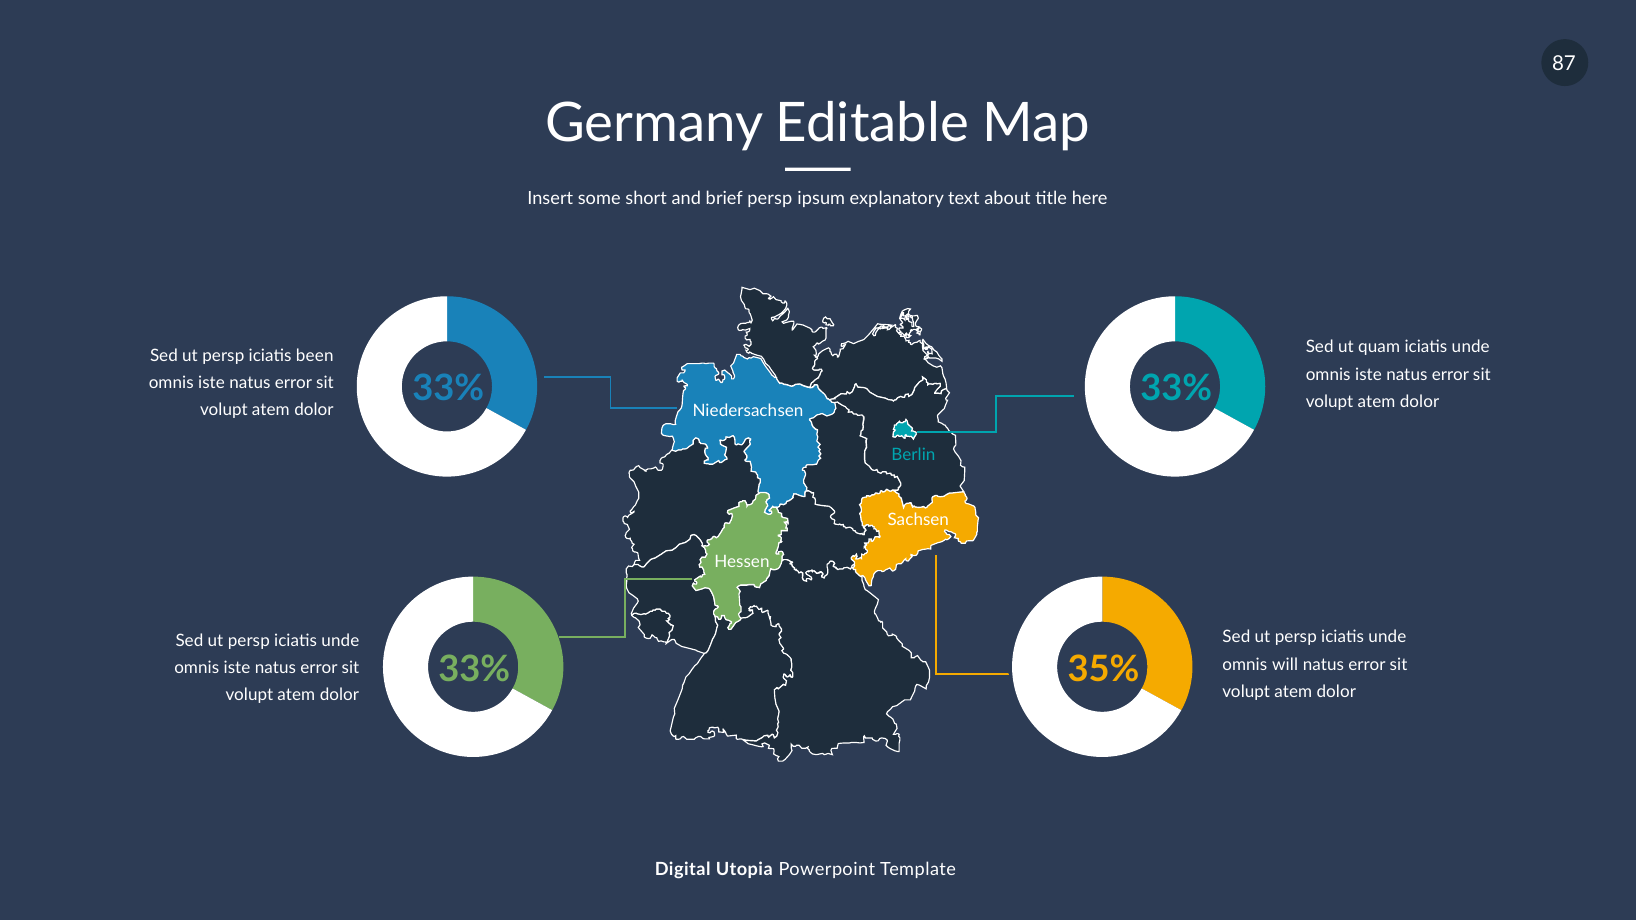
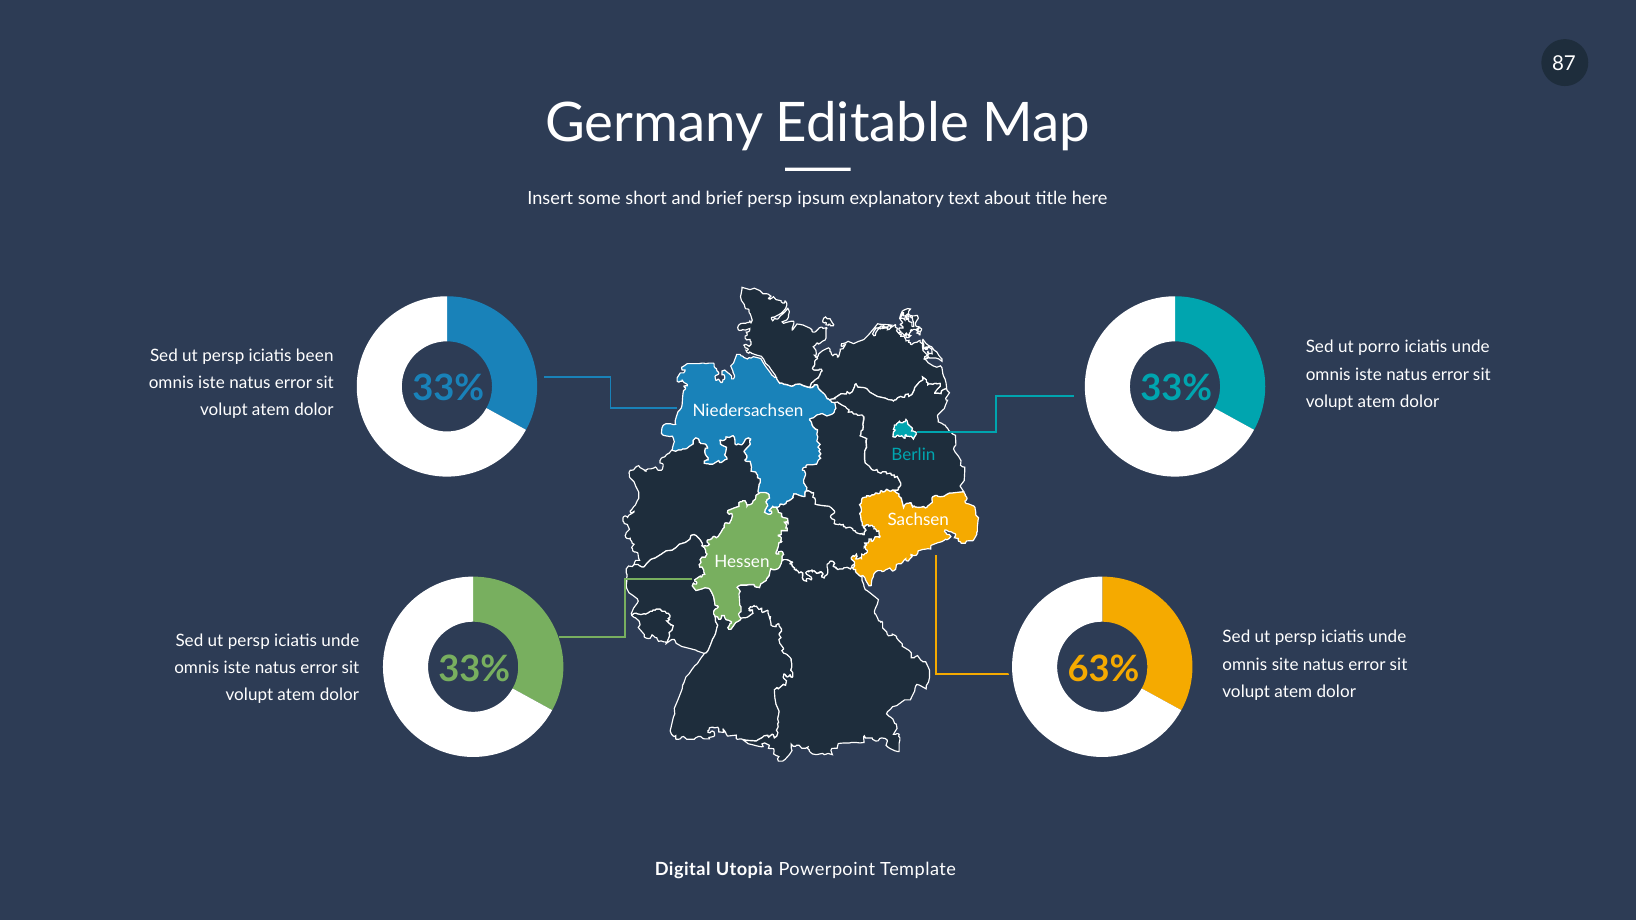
quam: quam -> porro
35%: 35% -> 63%
will: will -> site
